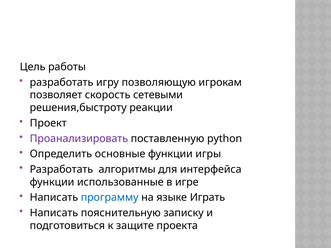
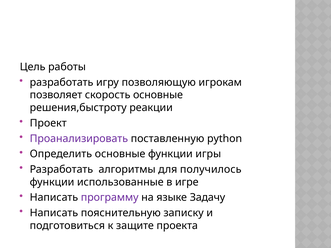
скорость сетевыми: сетевыми -> основные
интерфейса: интерфейса -> получилось
программу colour: blue -> purple
Играть: Играть -> Задачу
